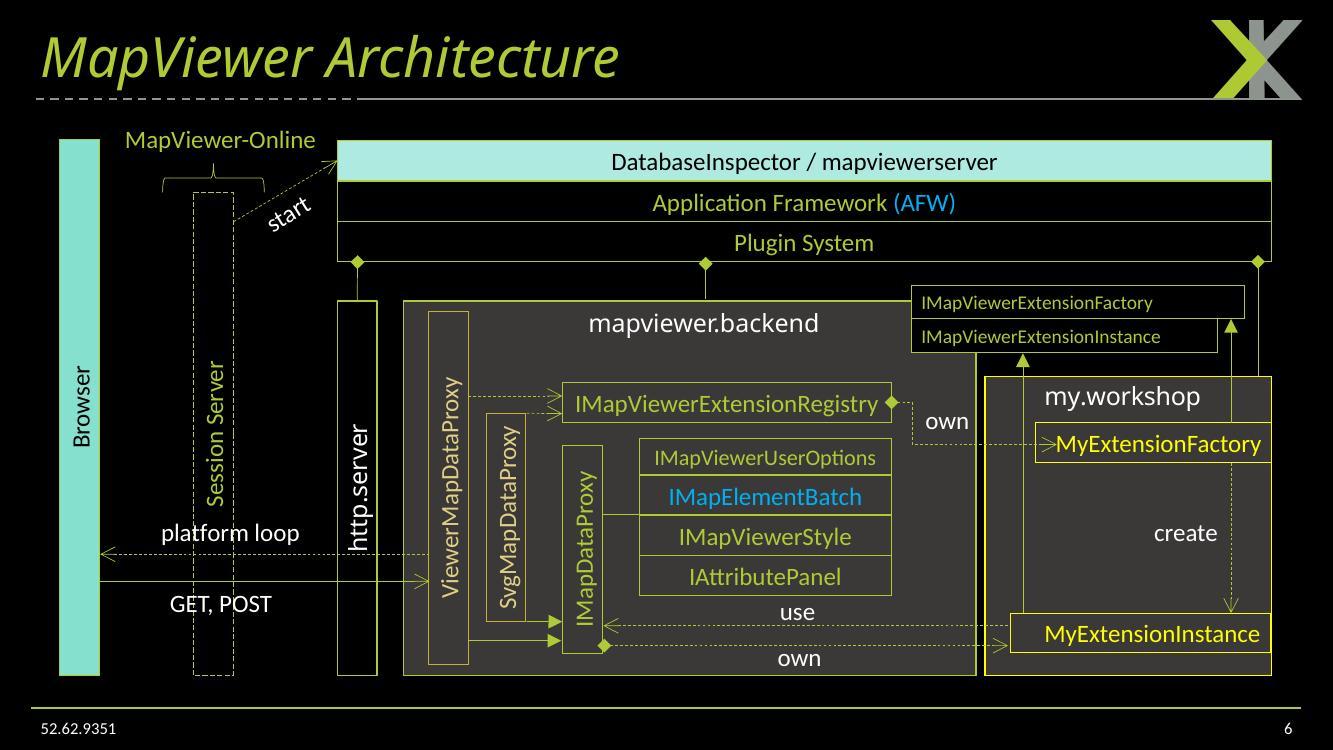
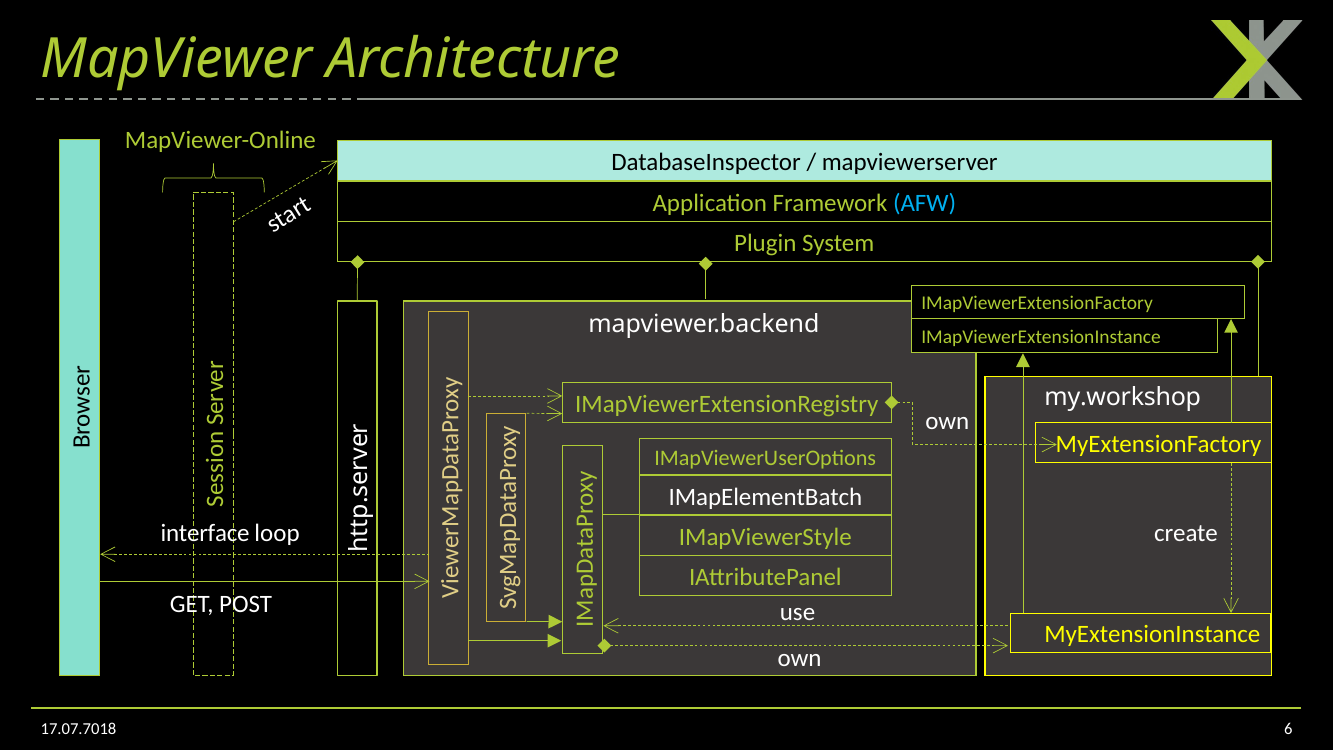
IMapElementBatch colour: light blue -> white
platform: platform -> interface
52.62.9351: 52.62.9351 -> 17.07.7018
